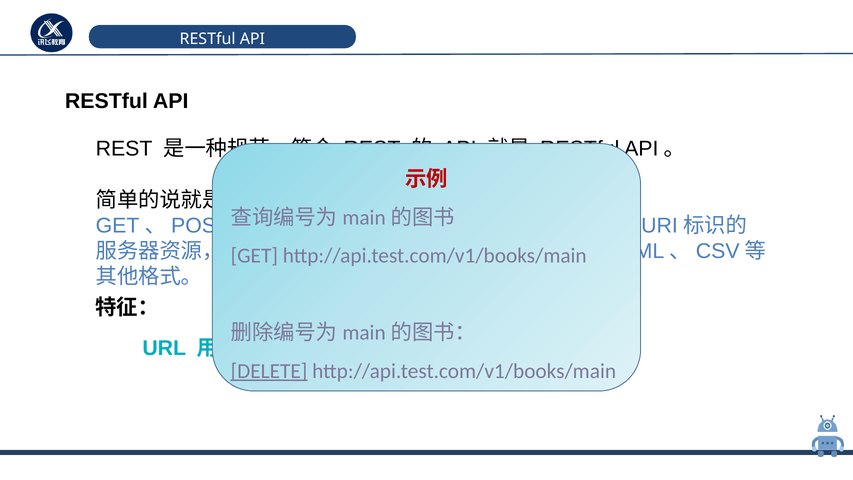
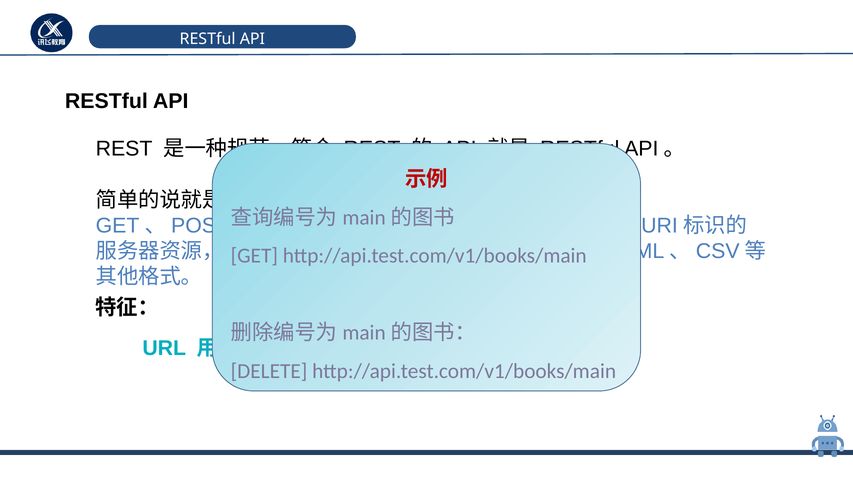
DELETE underline: present -> none
